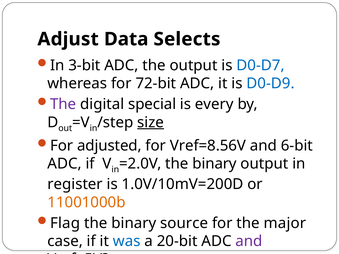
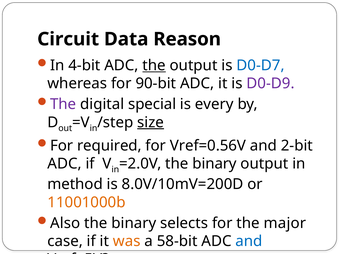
Adjust: Adjust -> Circuit
Selects: Selects -> Reason
3-bit: 3-bit -> 4-bit
the at (154, 65) underline: none -> present
72-bit: 72-bit -> 90-bit
D0-D9 colour: blue -> purple
adjusted: adjusted -> required
Vref=8.56V: Vref=8.56V -> Vref=0.56V
6-bit: 6-bit -> 2-bit
register: register -> method
1.0V/10mV=200D: 1.0V/10mV=200D -> 8.0V/10mV=200D
Flag: Flag -> Also
source: source -> selects
was colour: blue -> orange
20-bit: 20-bit -> 58-bit
and at (249, 241) colour: purple -> blue
